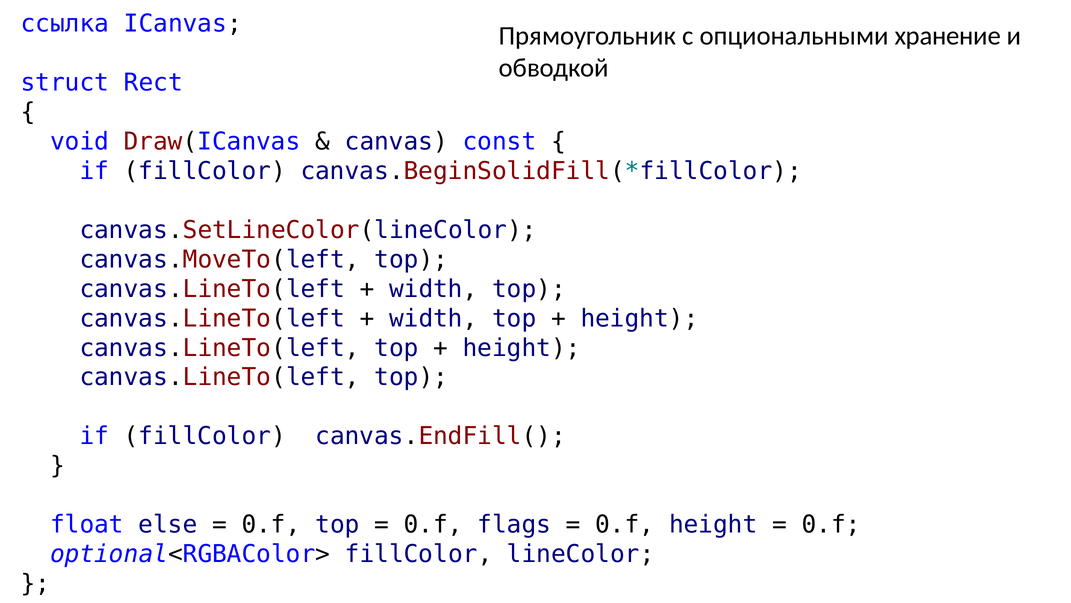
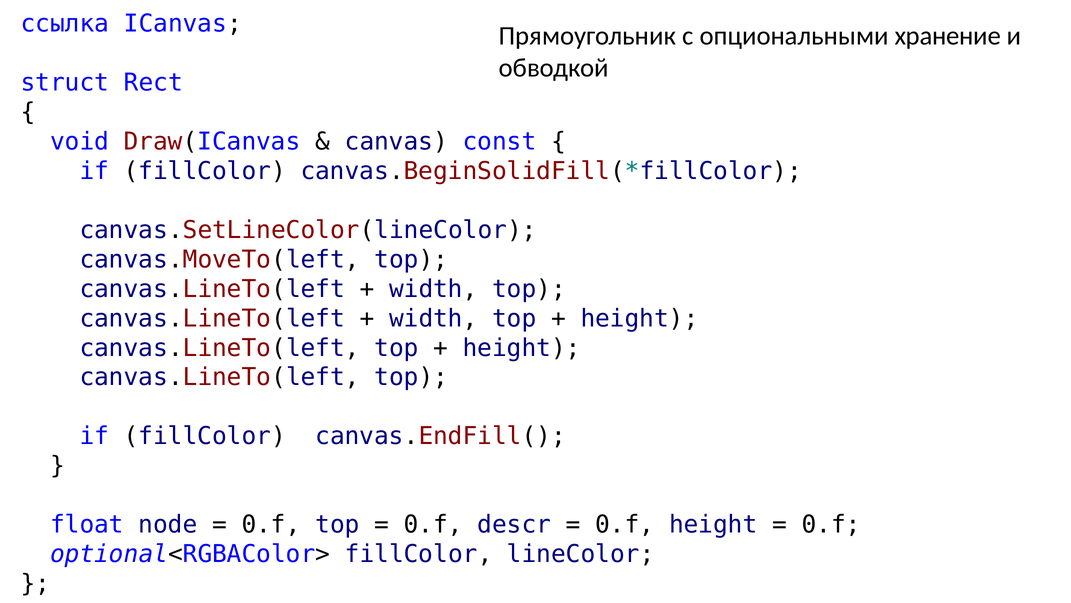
else: else -> node
flags: flags -> descr
